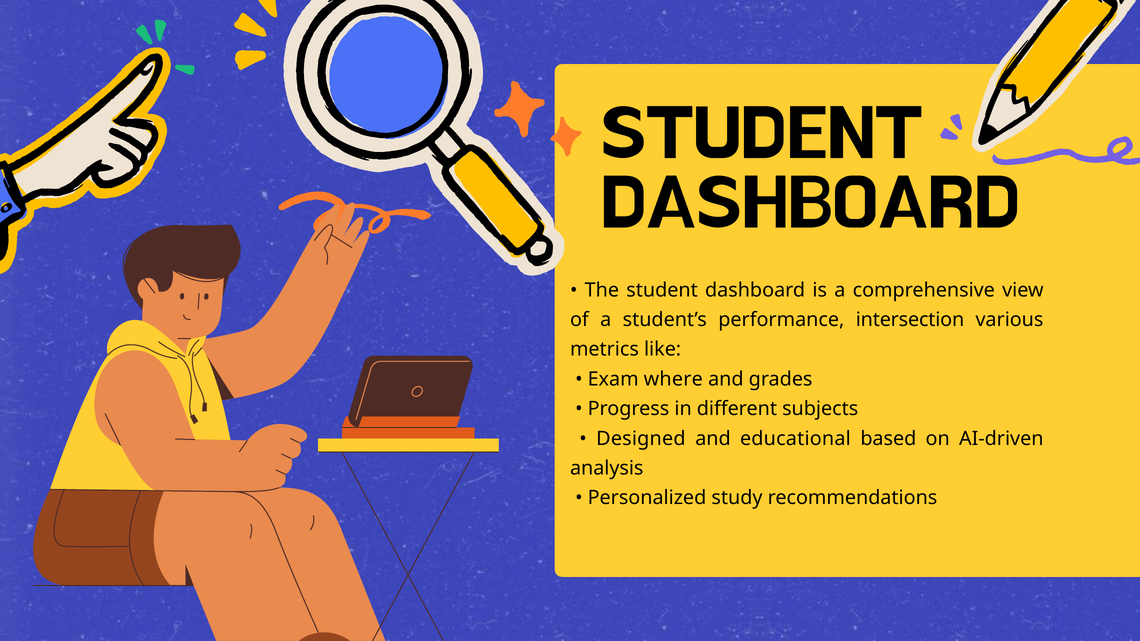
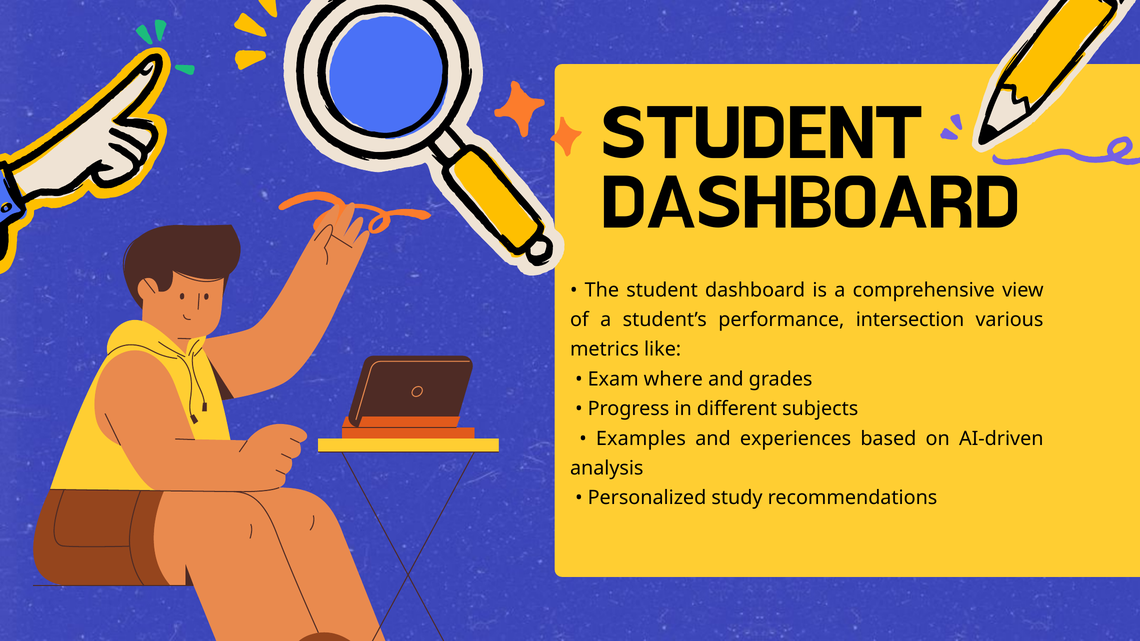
Designed: Designed -> Examples
educational: educational -> experiences
